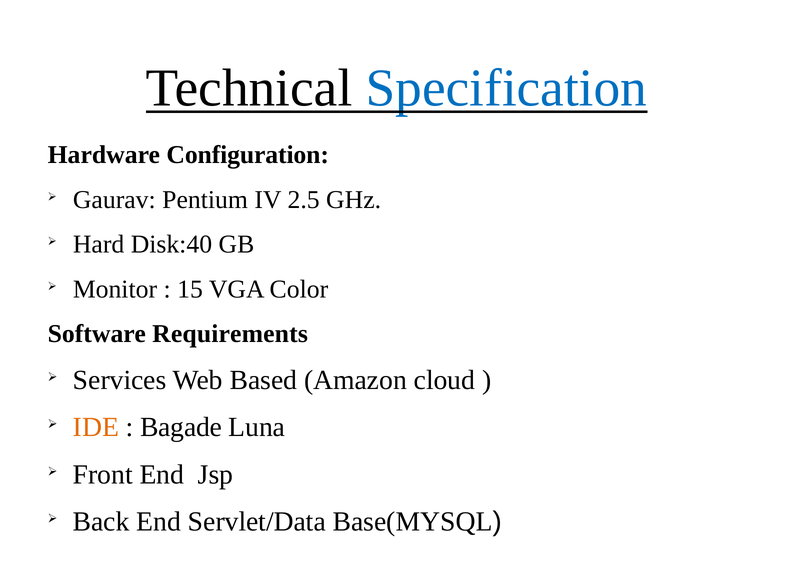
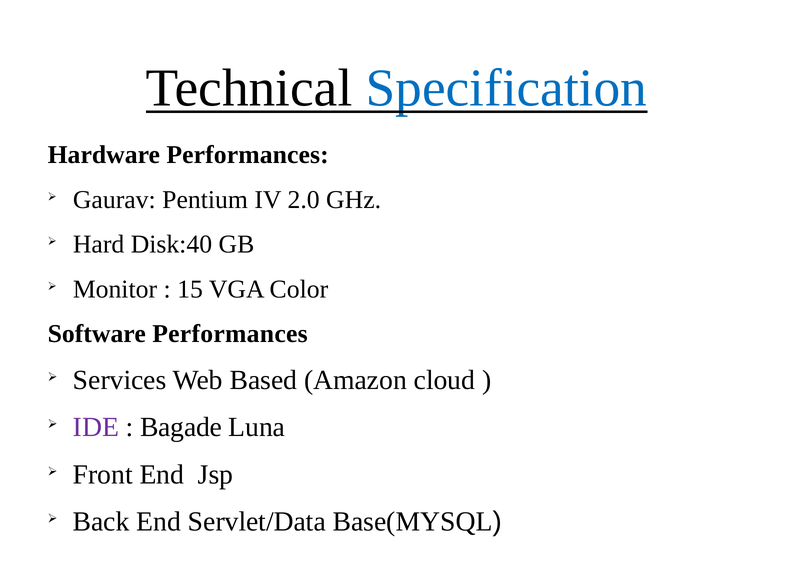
Hardware Configuration: Configuration -> Performances
2.5: 2.5 -> 2.0
Software Requirements: Requirements -> Performances
IDE colour: orange -> purple
